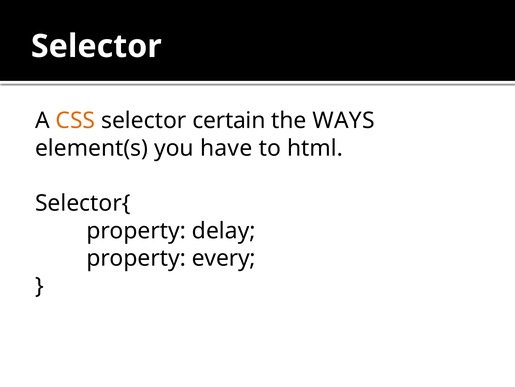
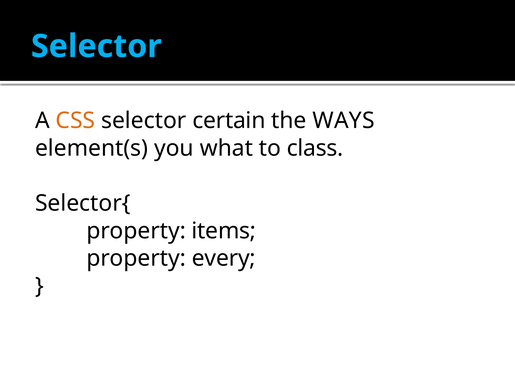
Selector at (96, 46) colour: white -> light blue
have: have -> what
html: html -> class
delay: delay -> items
